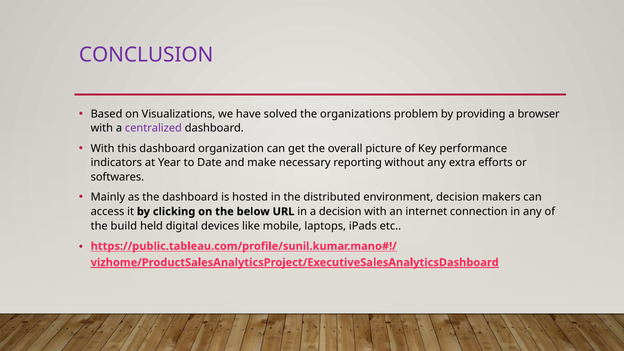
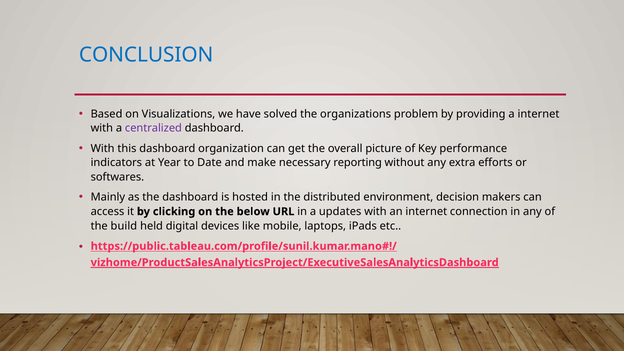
CONCLUSION colour: purple -> blue
a browser: browser -> internet
a decision: decision -> updates
